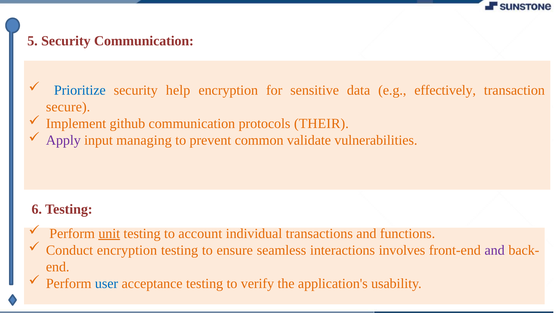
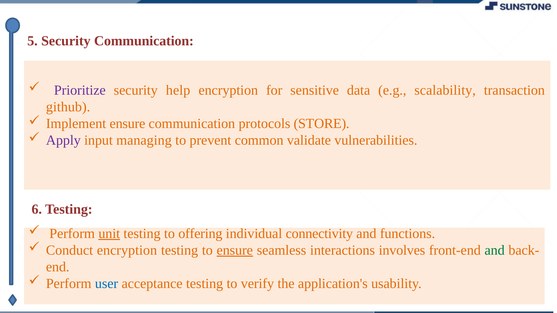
Prioritize colour: blue -> purple
effectively: effectively -> scalability
secure: secure -> github
Implement github: github -> ensure
THEIR: THEIR -> STORE
account: account -> offering
transactions: transactions -> connectivity
ensure at (235, 251) underline: none -> present
and at (495, 251) colour: purple -> green
